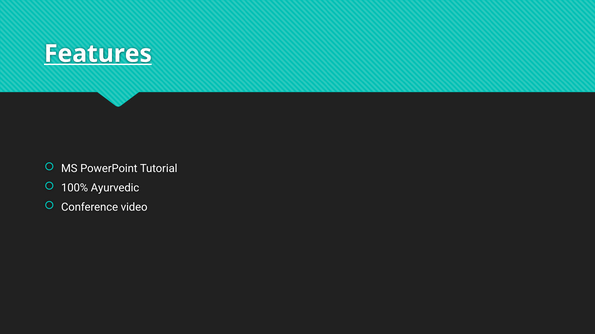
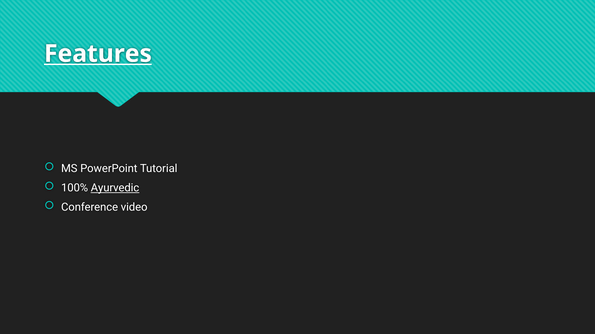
Ayurvedic underline: none -> present
